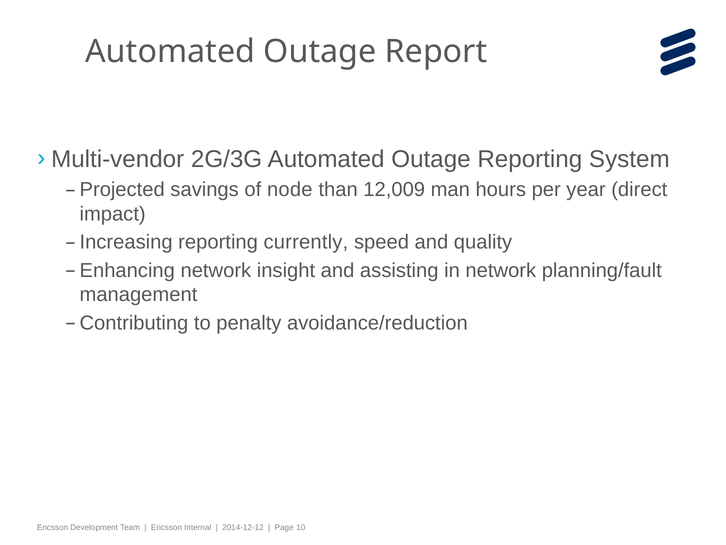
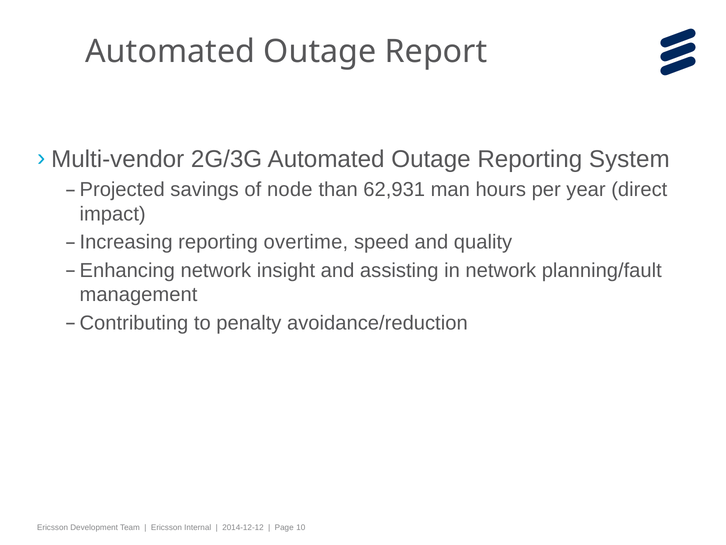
12,009: 12,009 -> 62,931
currently: currently -> overtime
